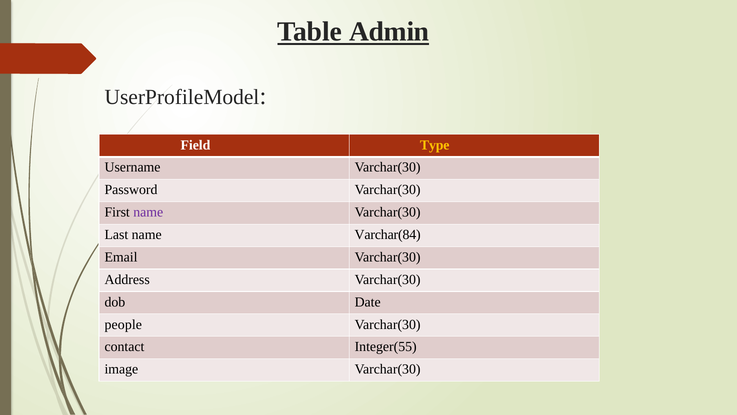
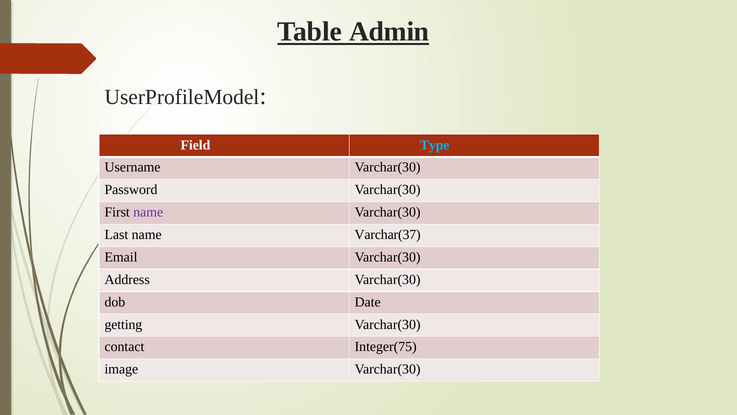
Type colour: yellow -> light blue
Varchar(84: Varchar(84 -> Varchar(37
people: people -> getting
Integer(55: Integer(55 -> Integer(75
